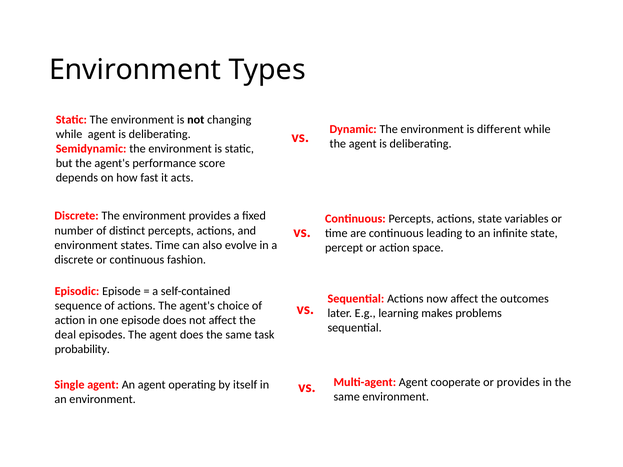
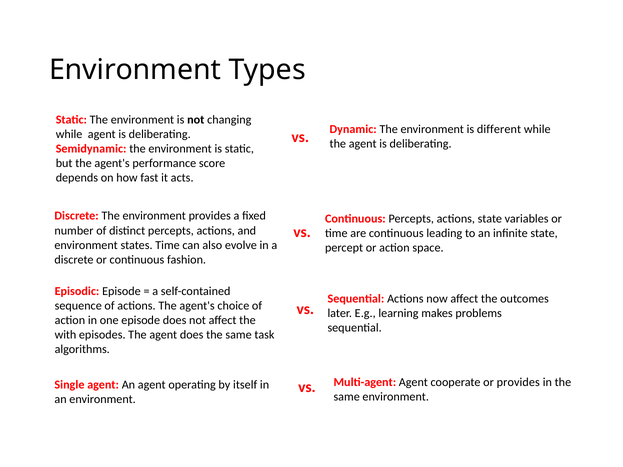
deal: deal -> with
probability: probability -> algorithms
